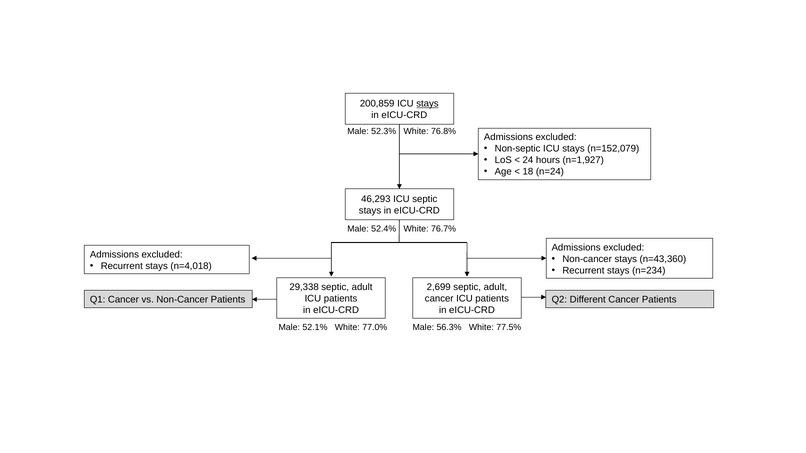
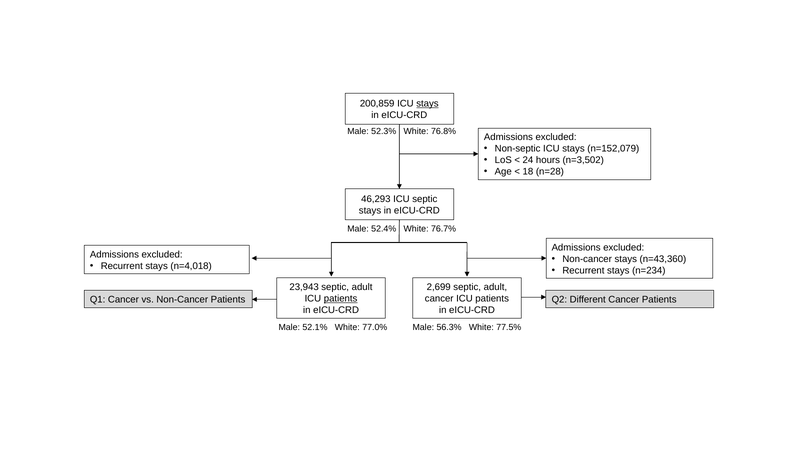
n=1,927: n=1,927 -> n=3,502
n=24: n=24 -> n=28
29,338: 29,338 -> 23,943
patients at (341, 299) underline: none -> present
